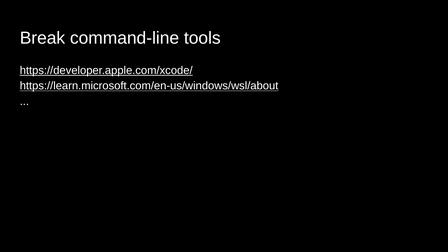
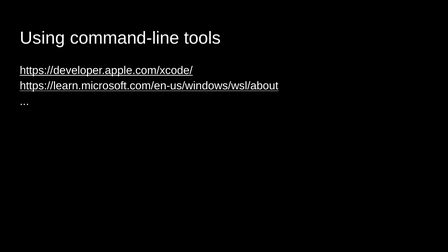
Break: Break -> Using
